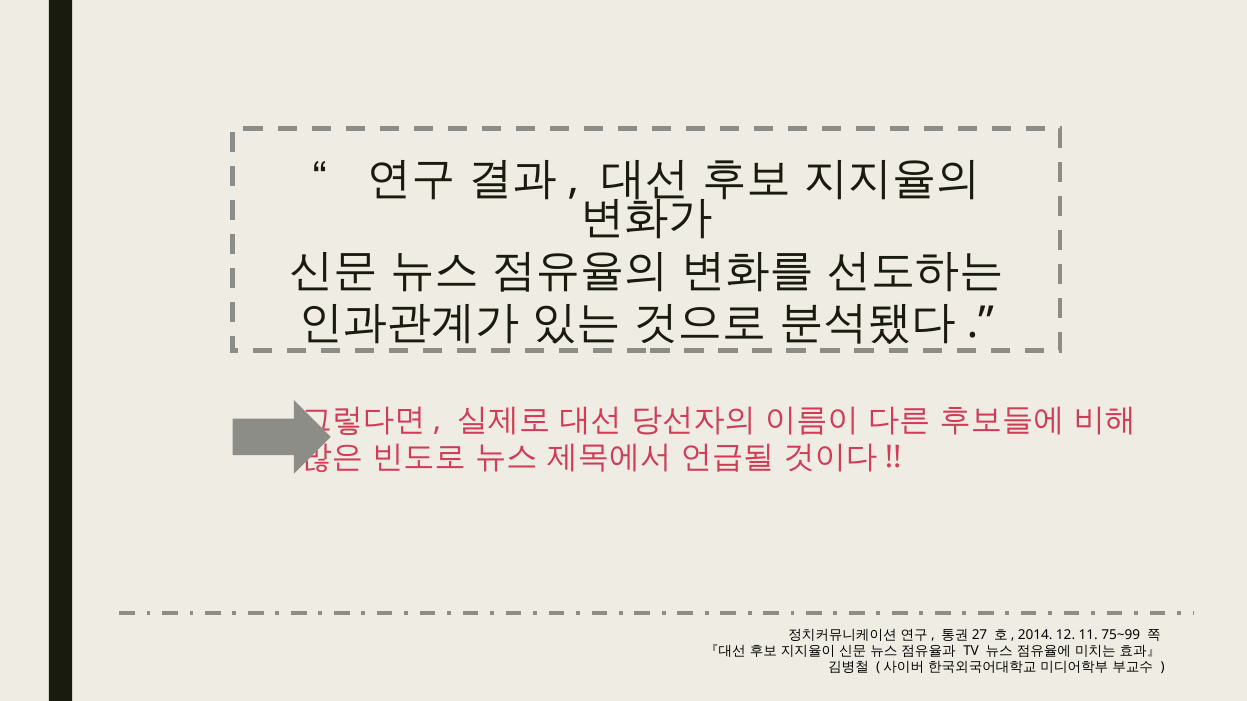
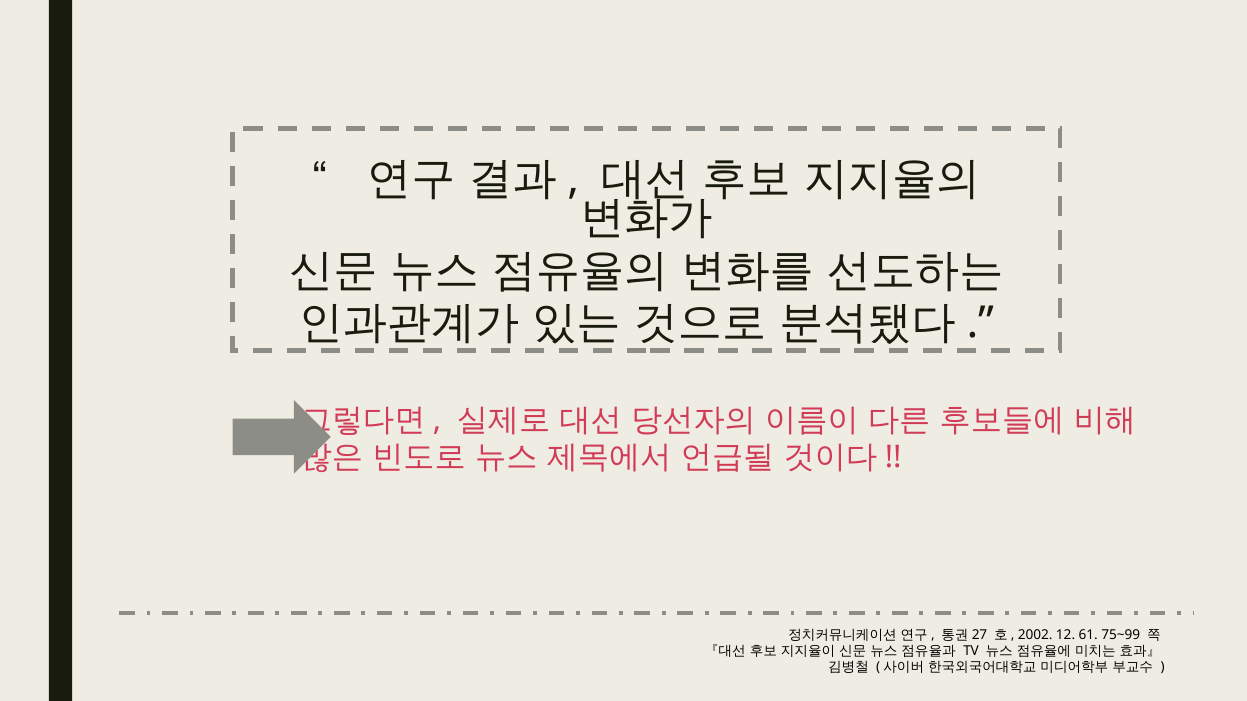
2014: 2014 -> 2002
11: 11 -> 61
